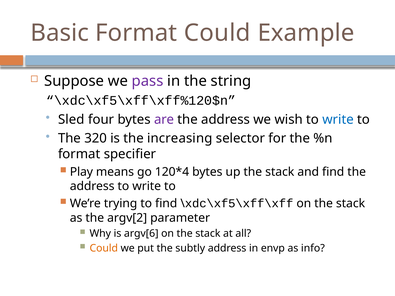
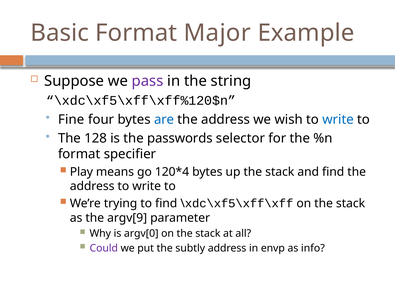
Format Could: Could -> Major
Sled: Sled -> Fine
are colour: purple -> blue
320: 320 -> 128
increasing: increasing -> passwords
argv[2: argv[2 -> argv[9
argv[6: argv[6 -> argv[0
Could at (104, 248) colour: orange -> purple
